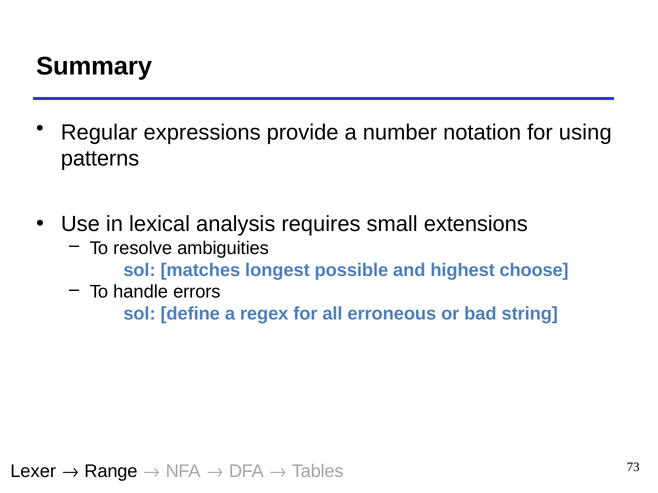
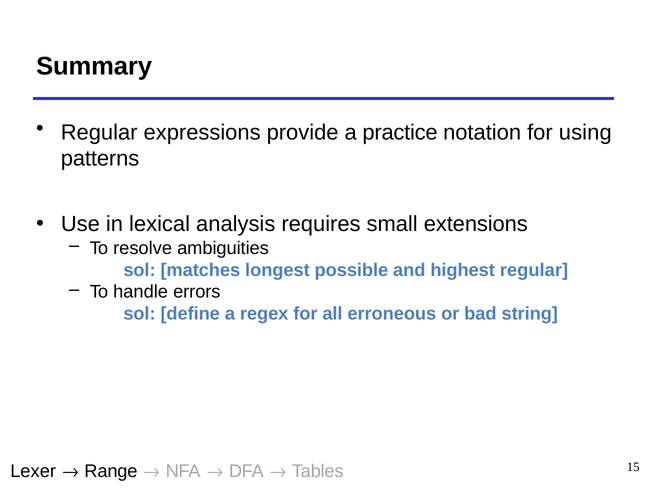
number: number -> practice
highest choose: choose -> regular
73: 73 -> 15
